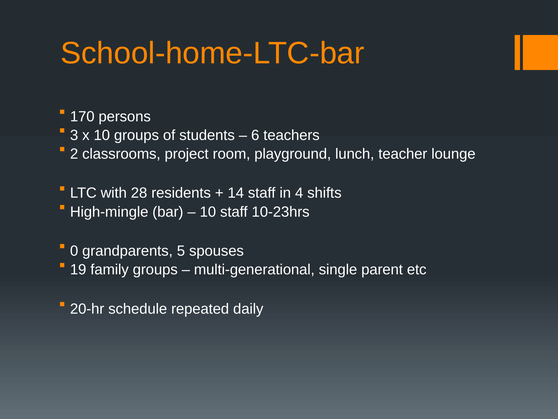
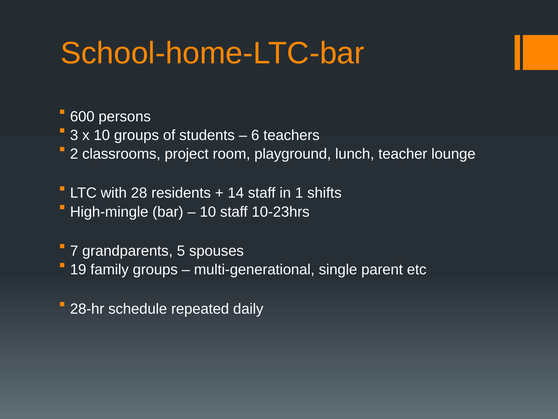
170: 170 -> 600
4: 4 -> 1
0: 0 -> 7
20-hr: 20-hr -> 28-hr
